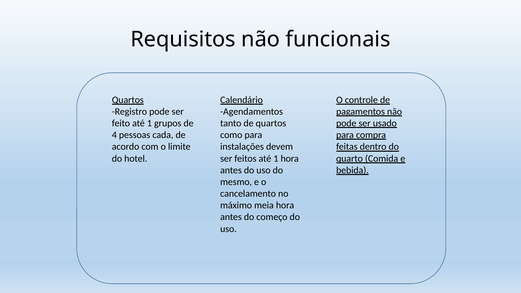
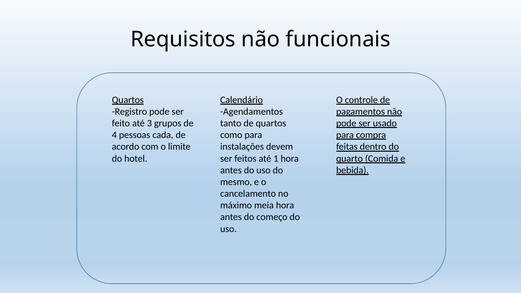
feito até 1: 1 -> 3
